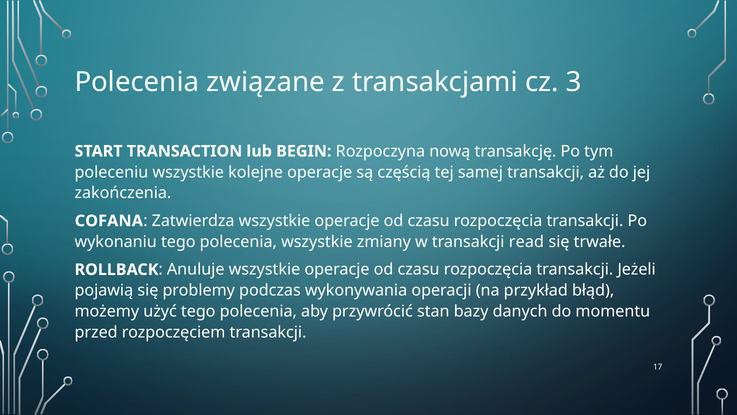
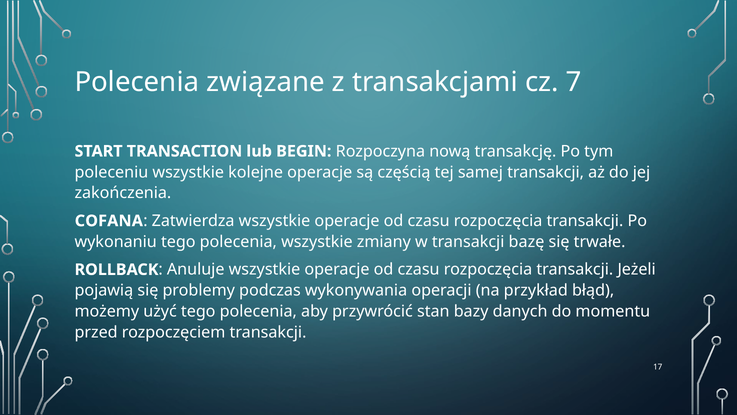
3: 3 -> 7
read: read -> bazę
